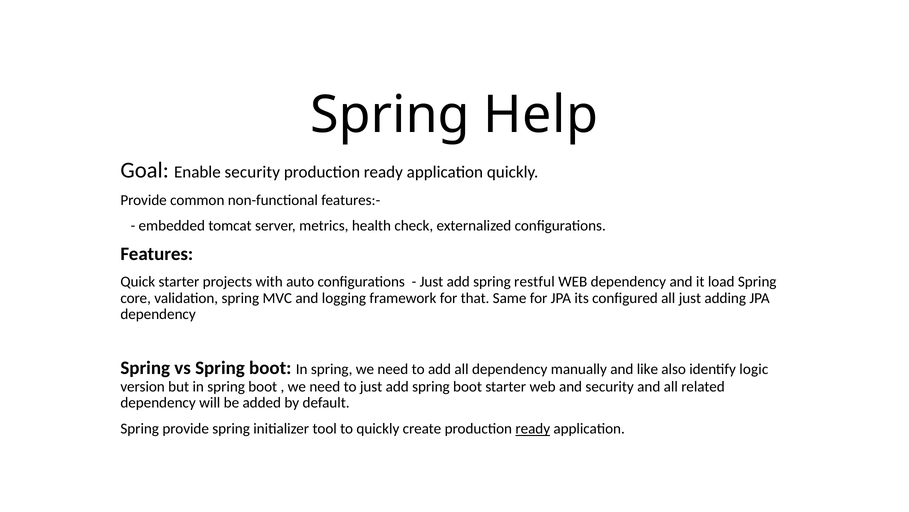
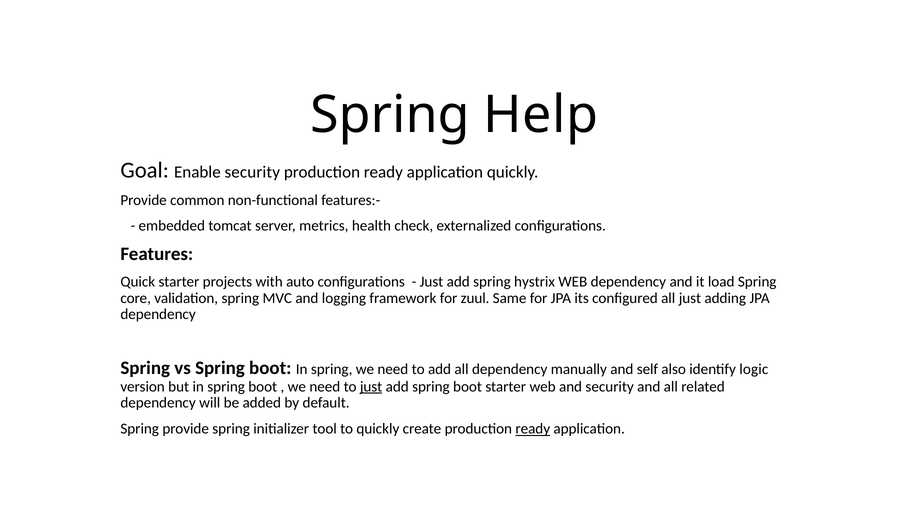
restful: restful -> hystrix
that: that -> zuul
like: like -> self
just at (371, 386) underline: none -> present
